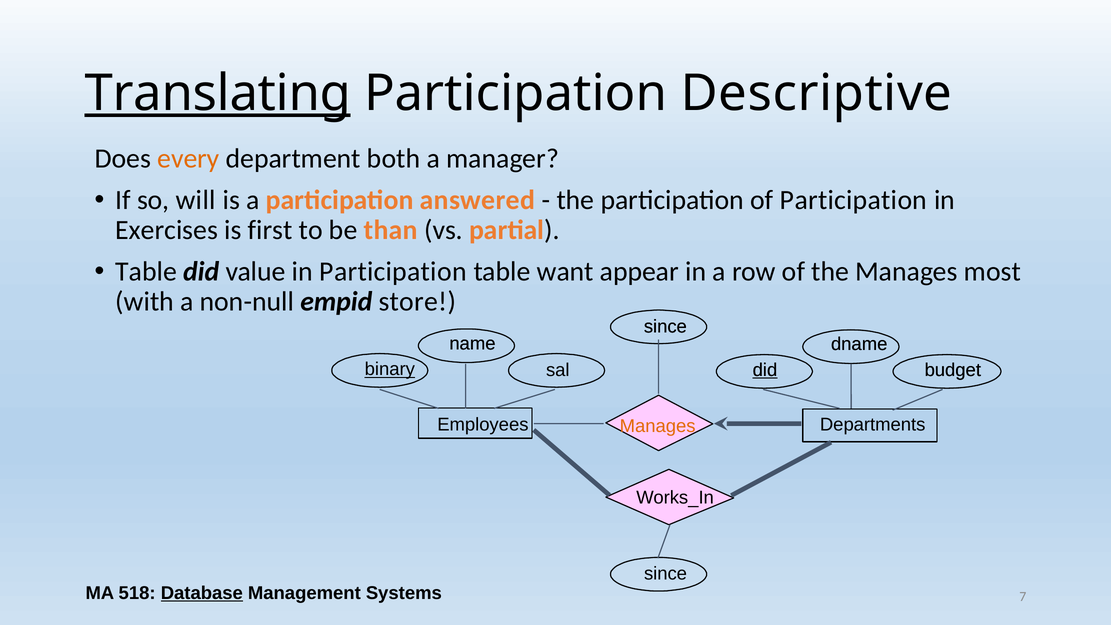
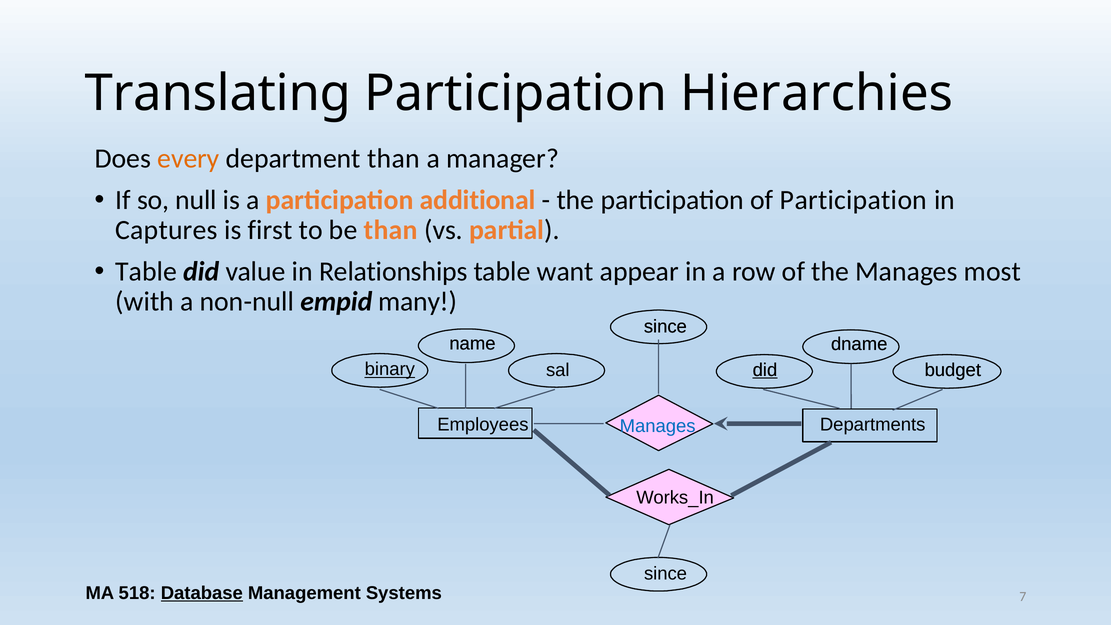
Translating underline: present -> none
Descriptive: Descriptive -> Hierarchies
department both: both -> than
will: will -> null
answered: answered -> additional
Exercises: Exercises -> Captures
in Participation: Participation -> Relationships
store: store -> many
Manages at (658, 426) colour: orange -> blue
